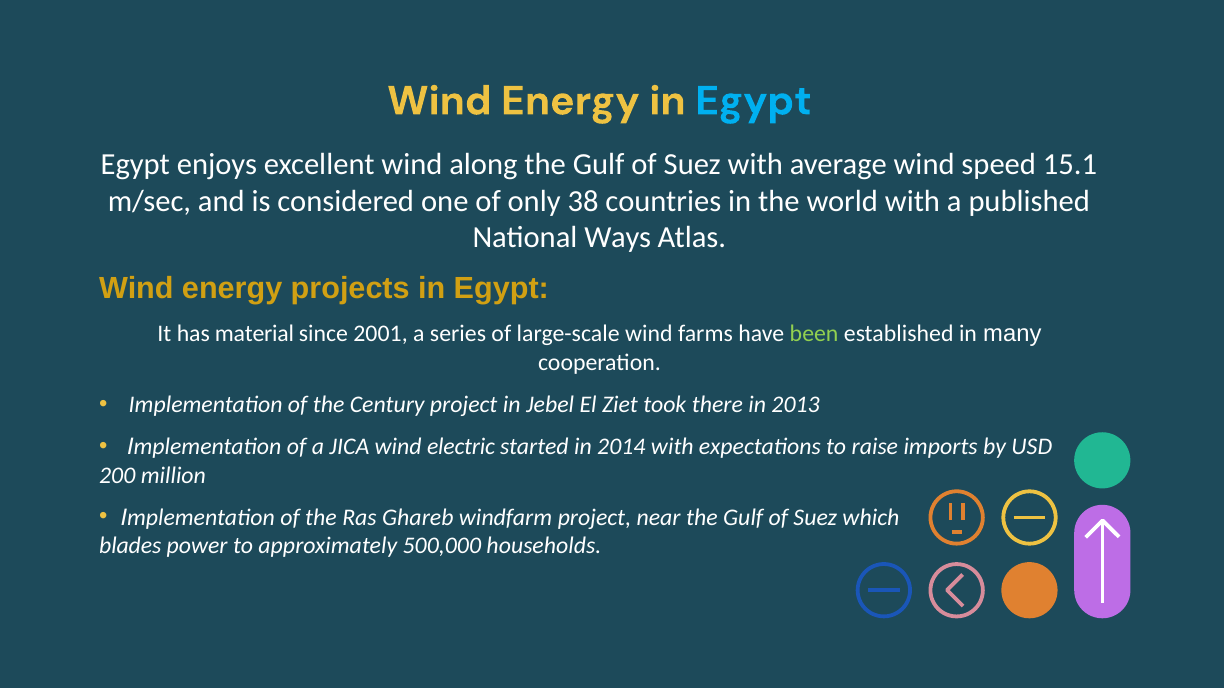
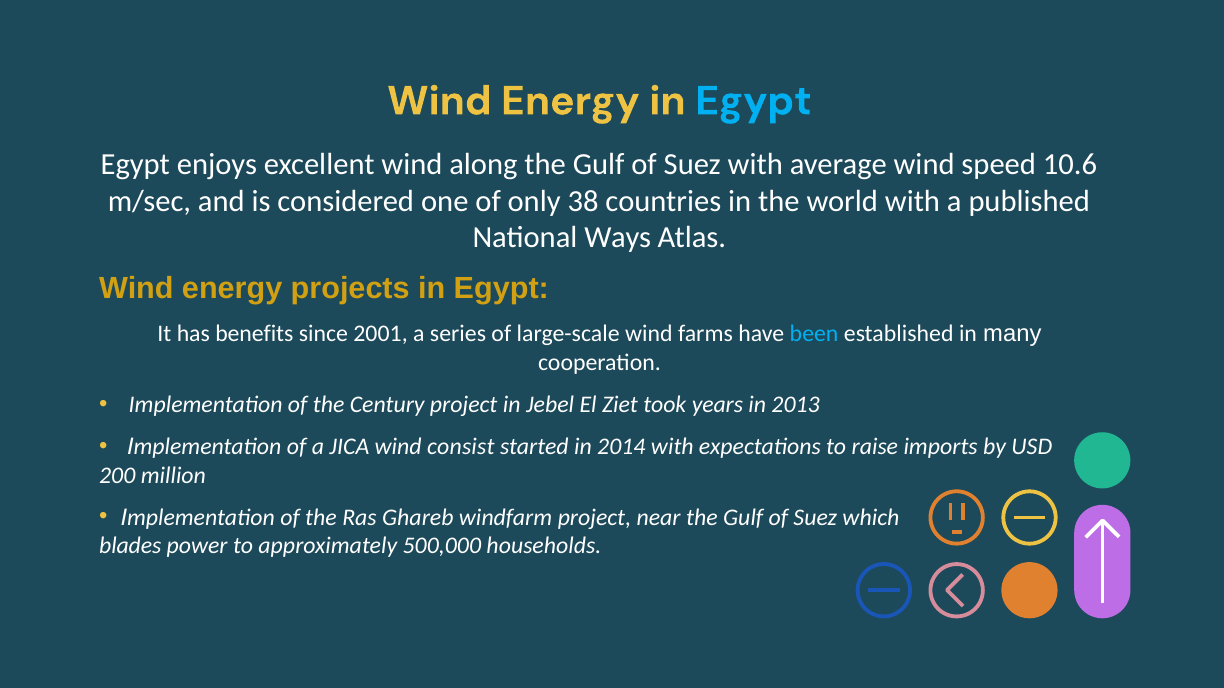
15.1: 15.1 -> 10.6
material: material -> benefits
been colour: light green -> light blue
there: there -> years
electric: electric -> consist
